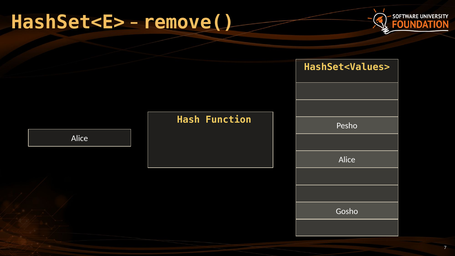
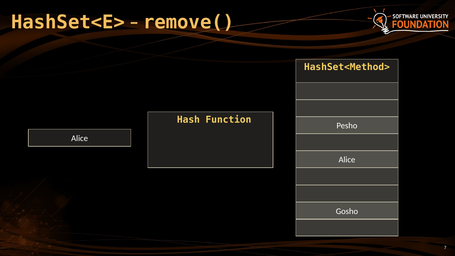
HashSet<Values>: HashSet<Values> -> HashSet<Method>
